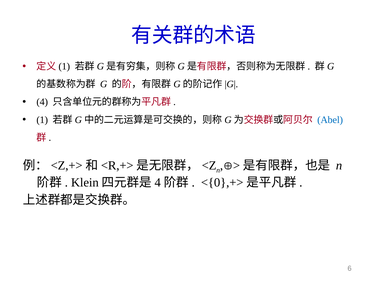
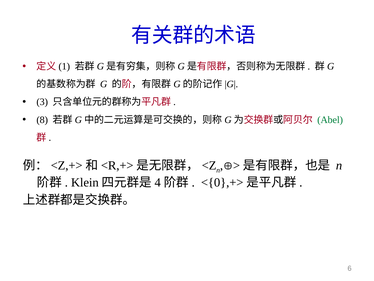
4: 4 -> 3
1: 1 -> 8
Abel colour: blue -> green
